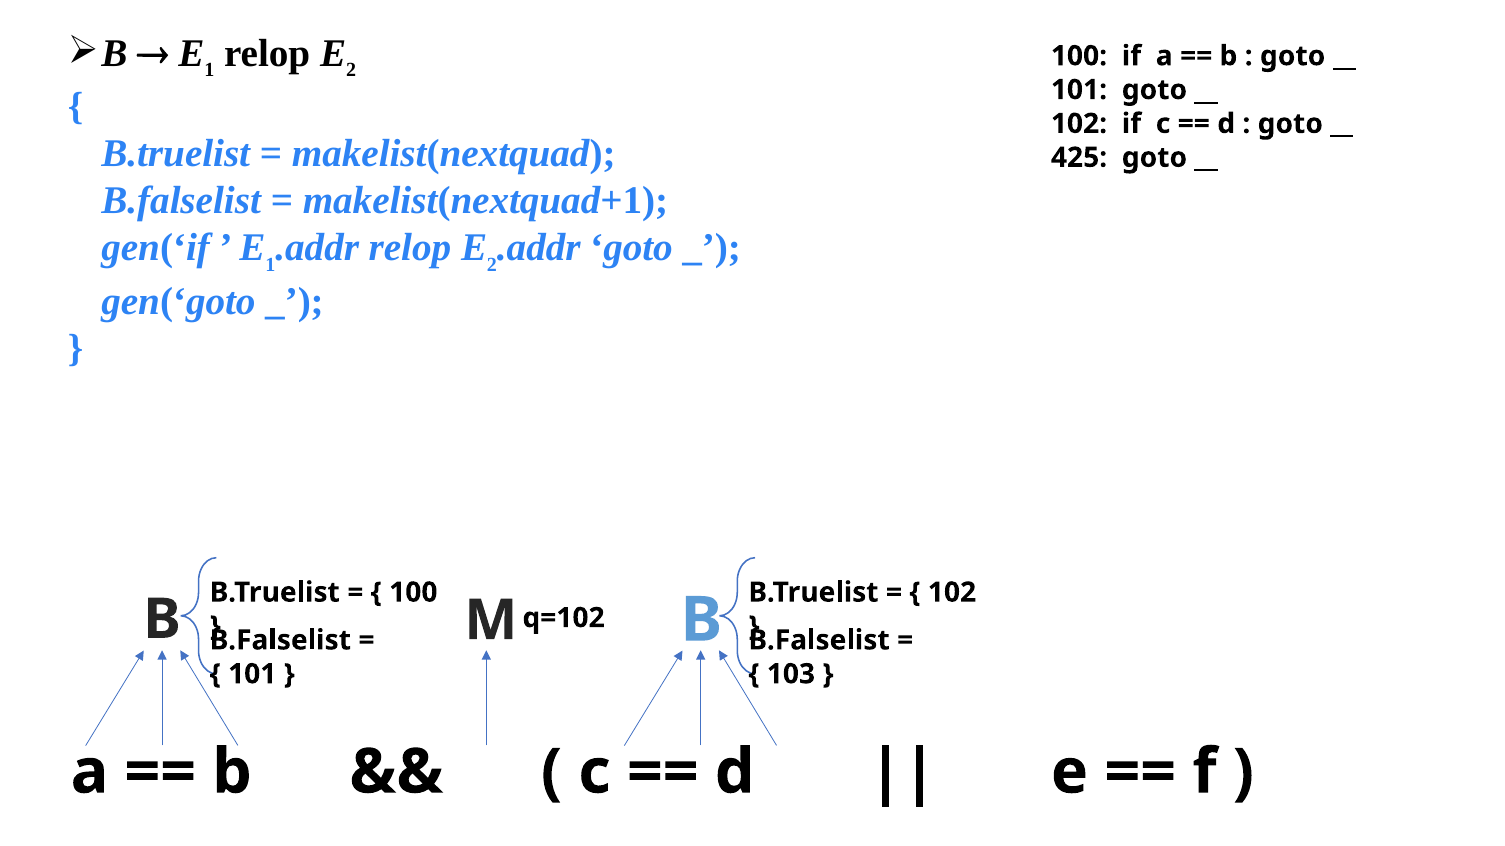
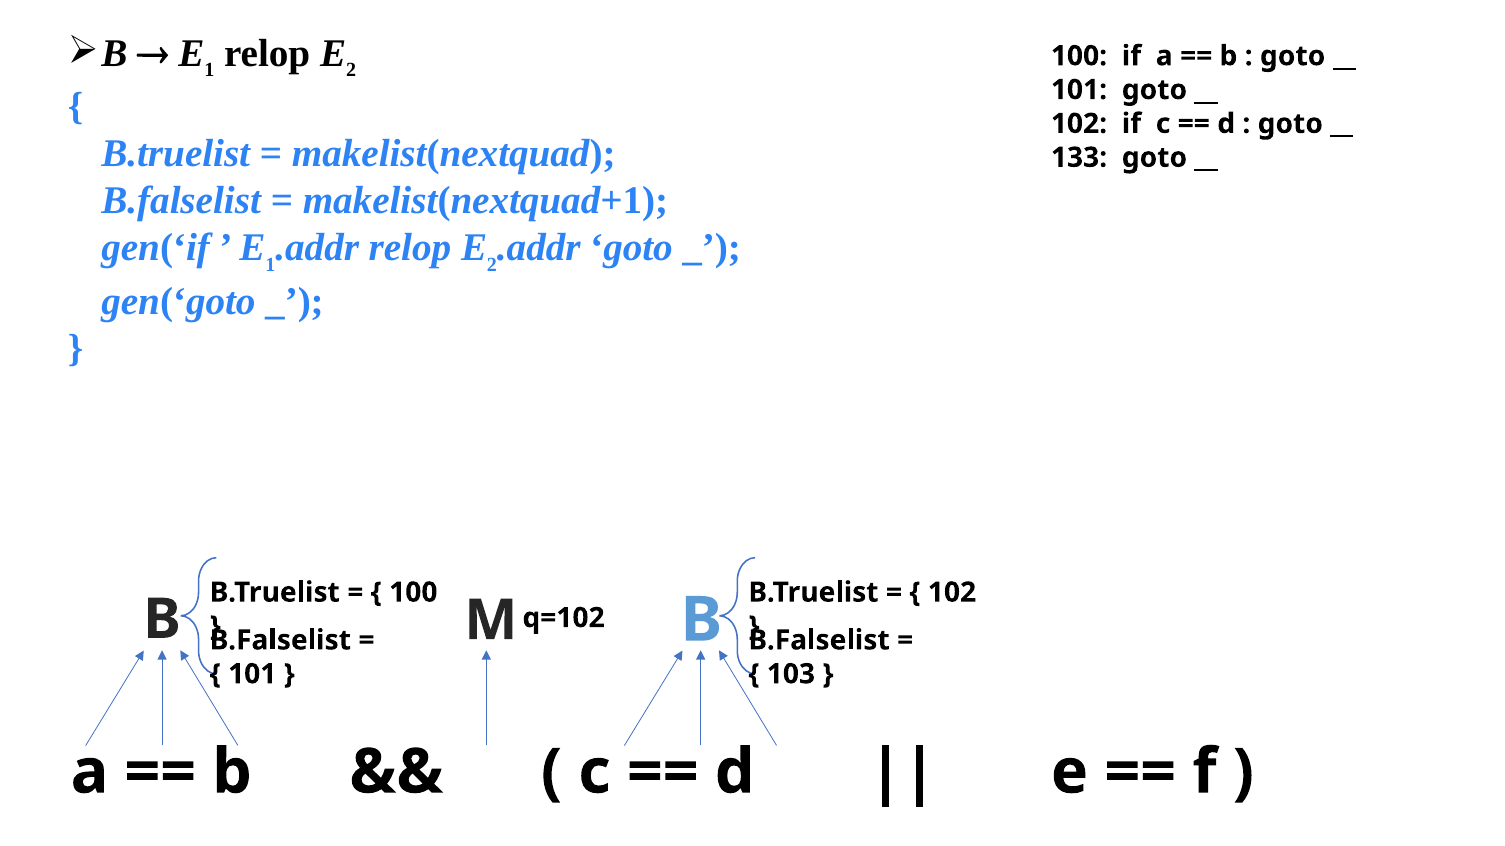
425: 425 -> 133
